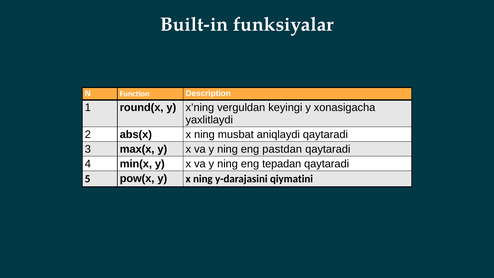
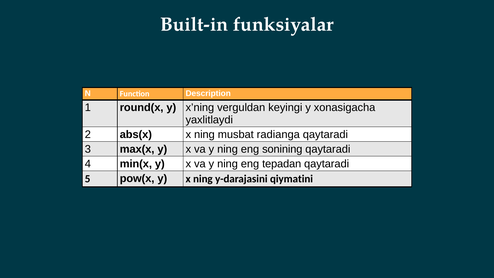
aniqlaydi: aniqlaydi -> radianga
pastdan: pastdan -> sonining
